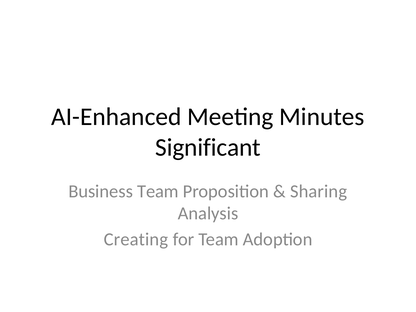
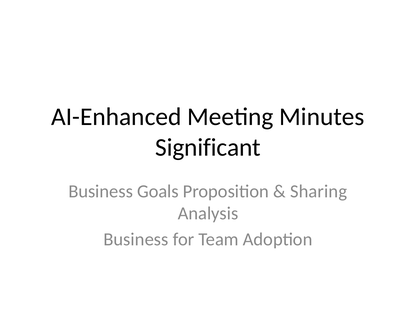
Business Team: Team -> Goals
Creating at (136, 239): Creating -> Business
